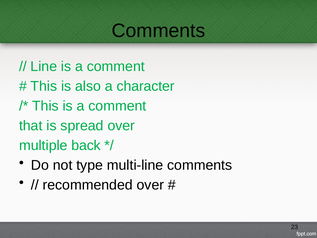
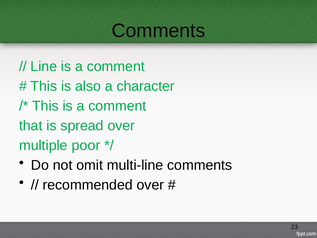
back: back -> poor
type: type -> omit
